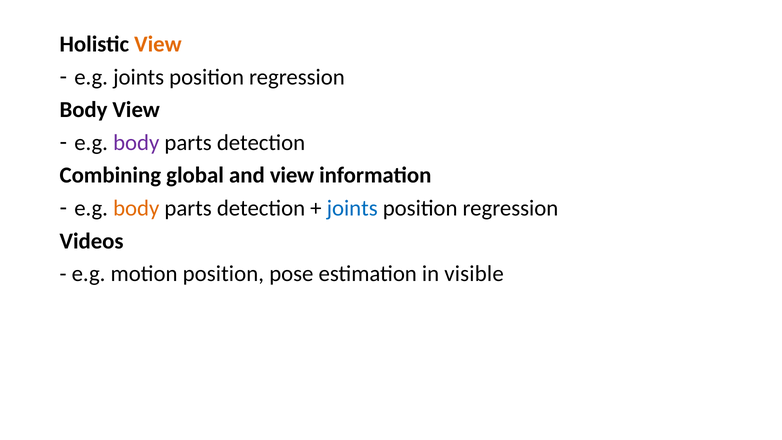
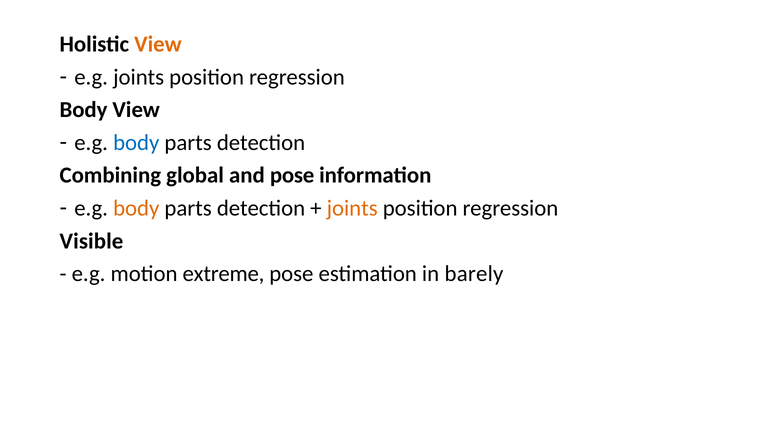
body at (136, 143) colour: purple -> blue
and view: view -> pose
joints at (352, 208) colour: blue -> orange
Videos: Videos -> Visible
motion position: position -> extreme
visible: visible -> barely
